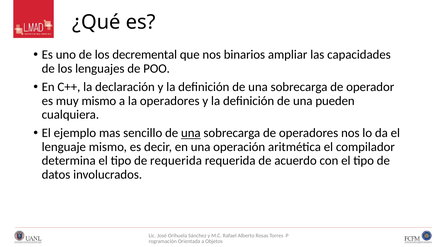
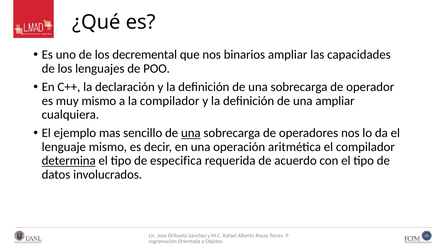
la operadores: operadores -> compilador
una pueden: pueden -> ampliar
determina underline: none -> present
de requerida: requerida -> especifica
